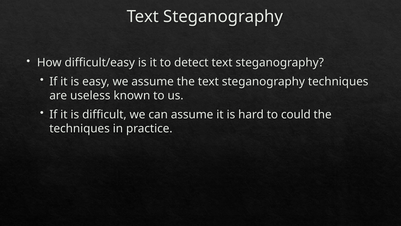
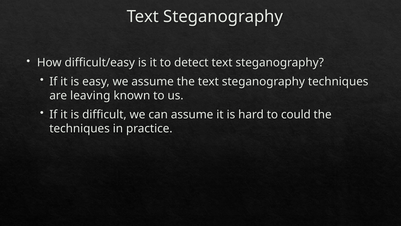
useless: useless -> leaving
